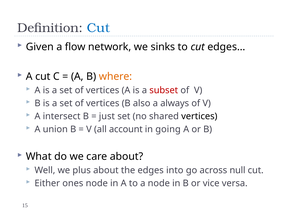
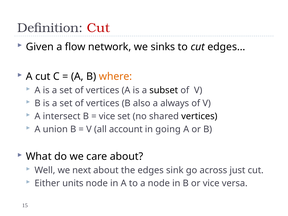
Cut at (98, 28) colour: blue -> red
subset colour: red -> black
just at (107, 116): just -> vice
plus: plus -> next
into: into -> sink
null: null -> just
ones: ones -> units
